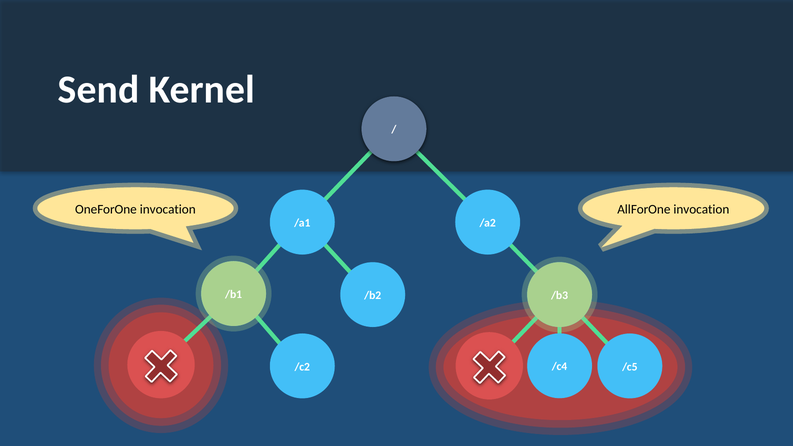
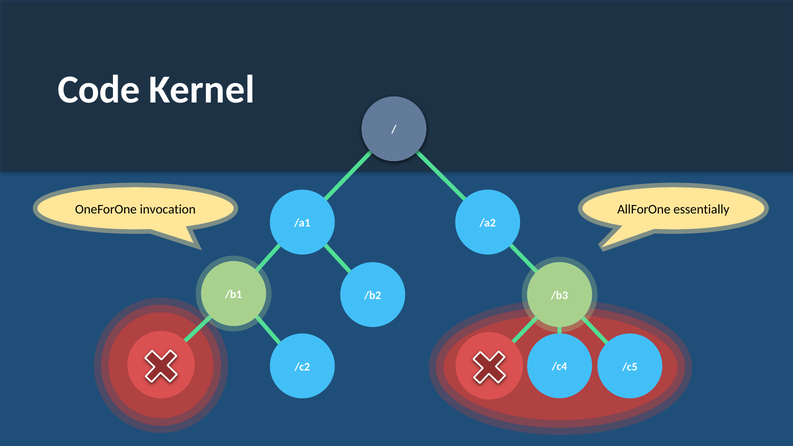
Send: Send -> Code
AllForOne invocation: invocation -> essentially
